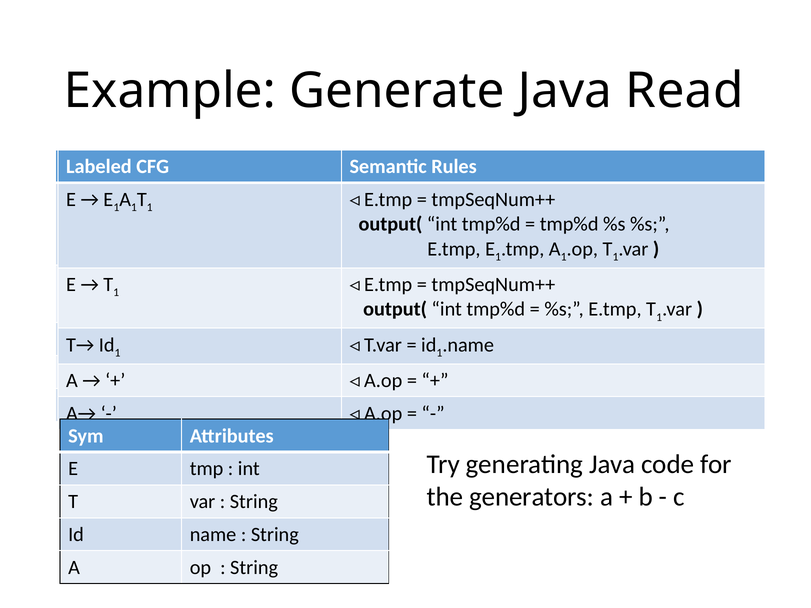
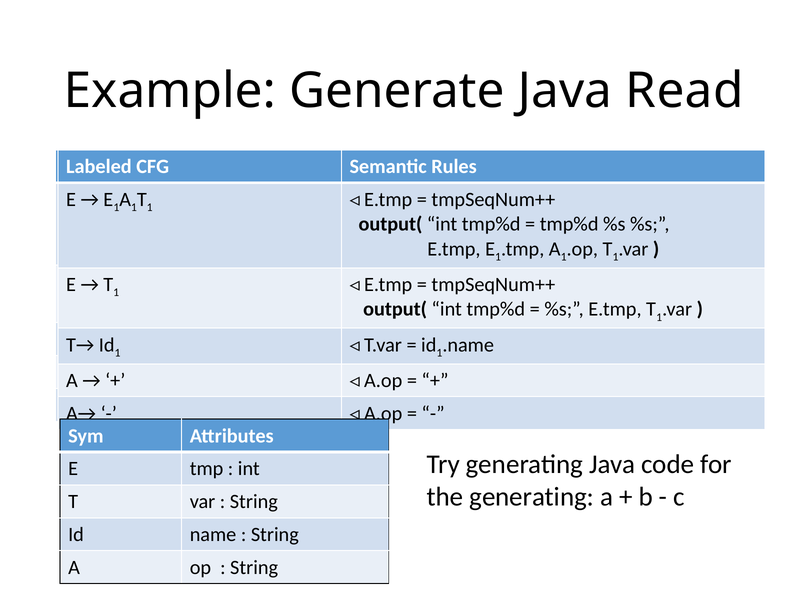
the generators: generators -> generating
